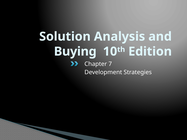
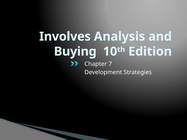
Solution: Solution -> Involves
